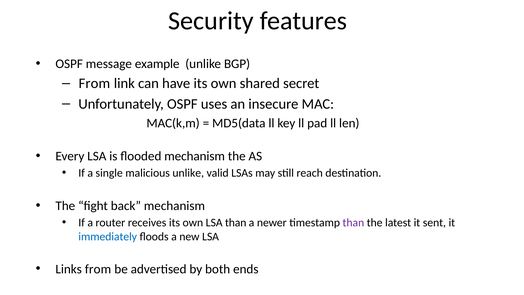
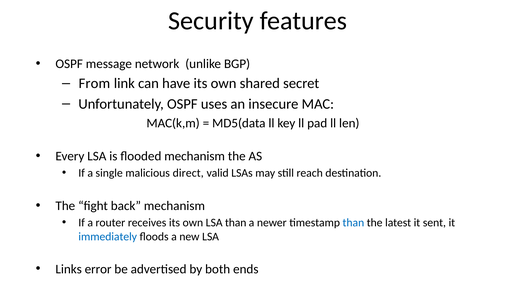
example: example -> network
malicious unlike: unlike -> direct
than at (353, 223) colour: purple -> blue
Links from: from -> error
